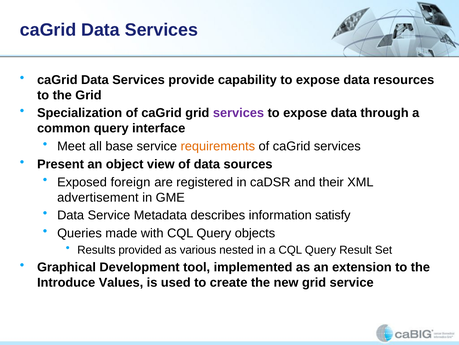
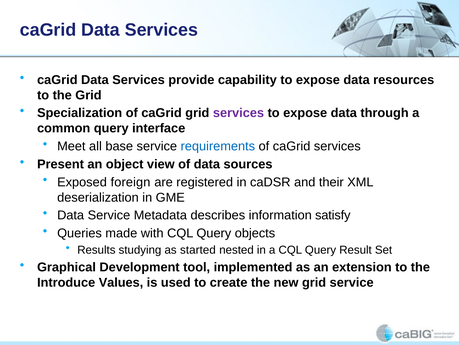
requirements colour: orange -> blue
advertisement: advertisement -> deserialization
provided: provided -> studying
various: various -> started
